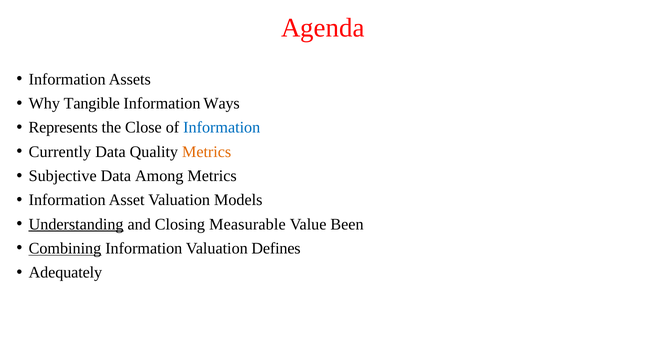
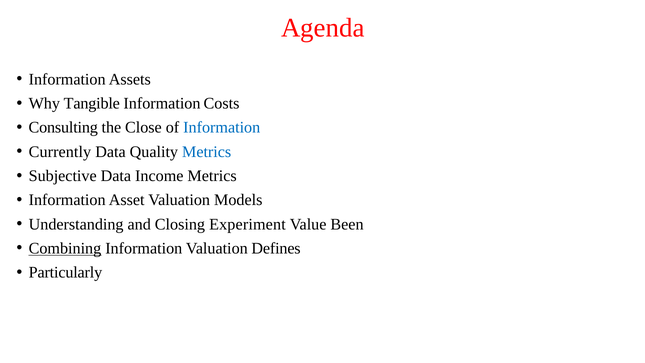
Ways: Ways -> Costs
Represents: Represents -> Consulting
Metrics at (207, 152) colour: orange -> blue
Among: Among -> Income
Understanding underline: present -> none
Measurable: Measurable -> Experiment
Adequately: Adequately -> Particularly
